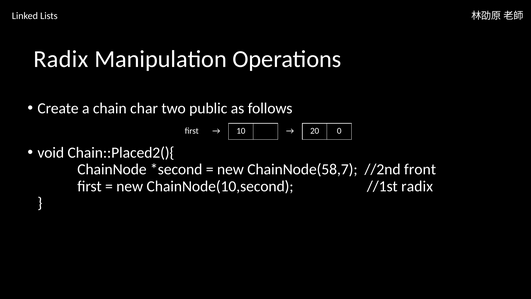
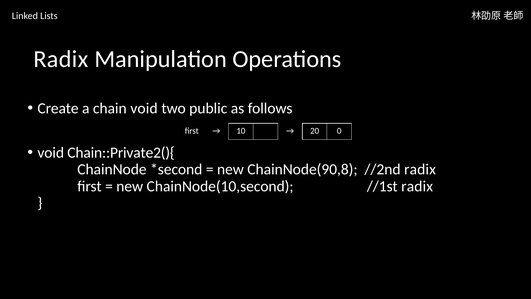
chain char: char -> void
Chain::Placed2(){: Chain::Placed2(){ -> Chain::Private2(){
ChainNode(58,7: ChainNode(58,7 -> ChainNode(90,8
//2nd front: front -> radix
